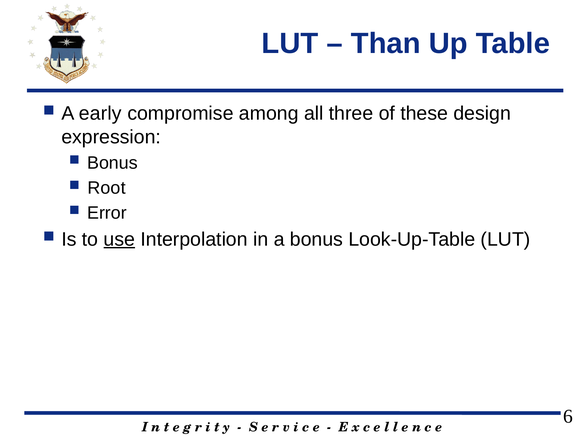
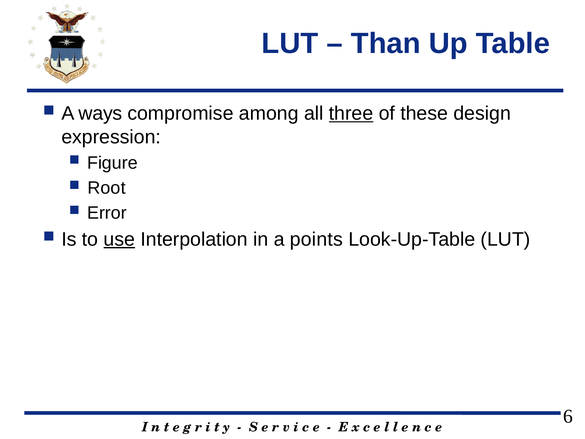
early: early -> ways
three underline: none -> present
Bonus at (112, 163): Bonus -> Figure
a bonus: bonus -> points
